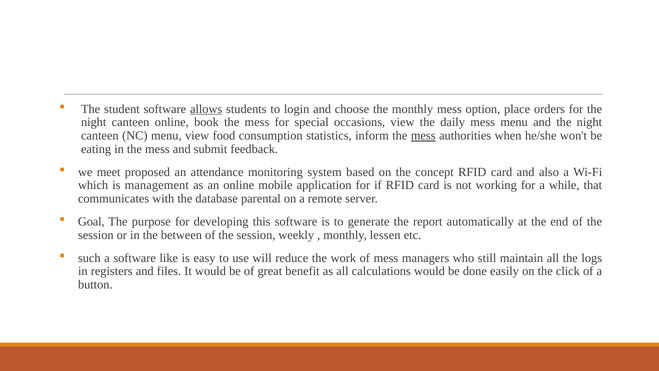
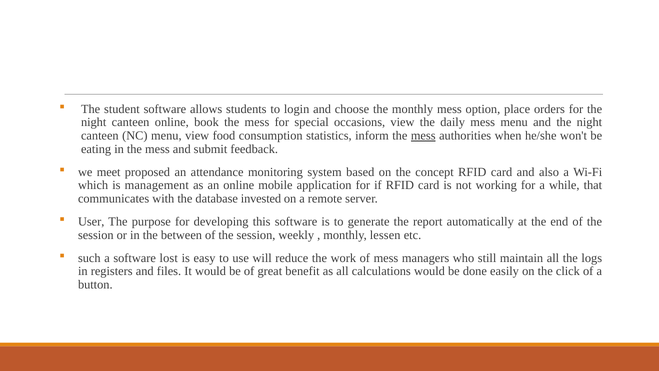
allows underline: present -> none
parental: parental -> invested
Goal: Goal -> User
like: like -> lost
